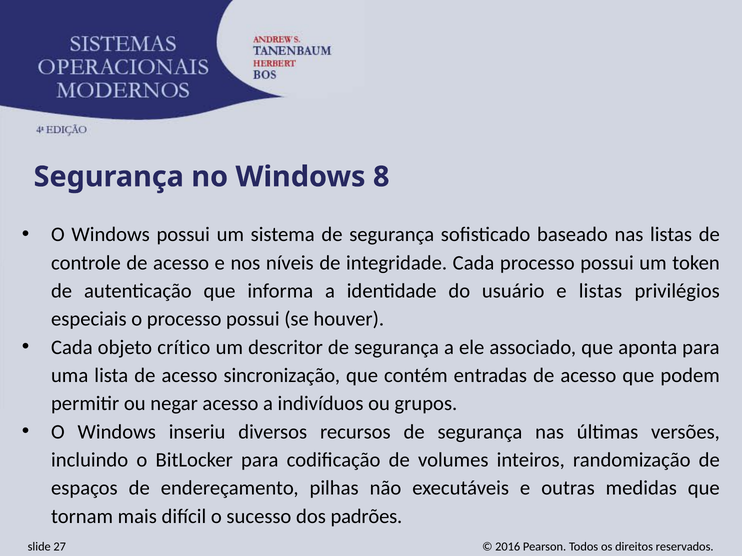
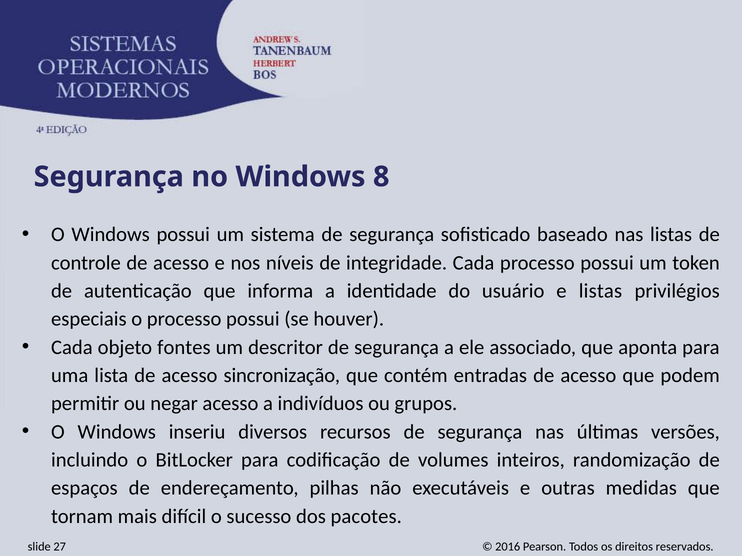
crítico: crítico -> fontes
padrões: padrões -> pacotes
